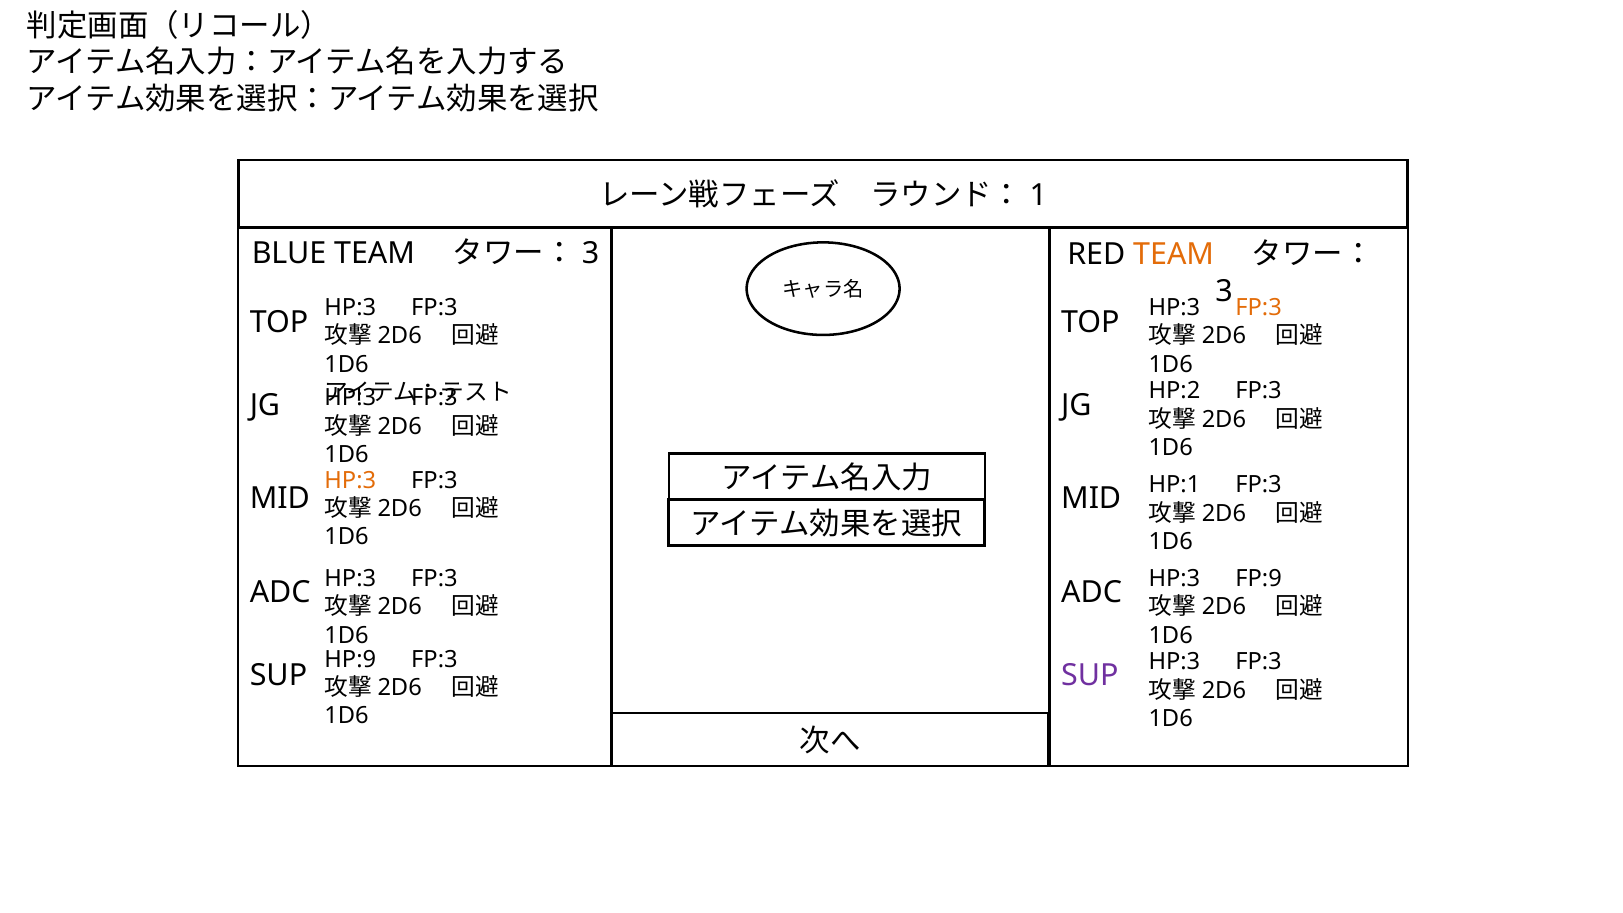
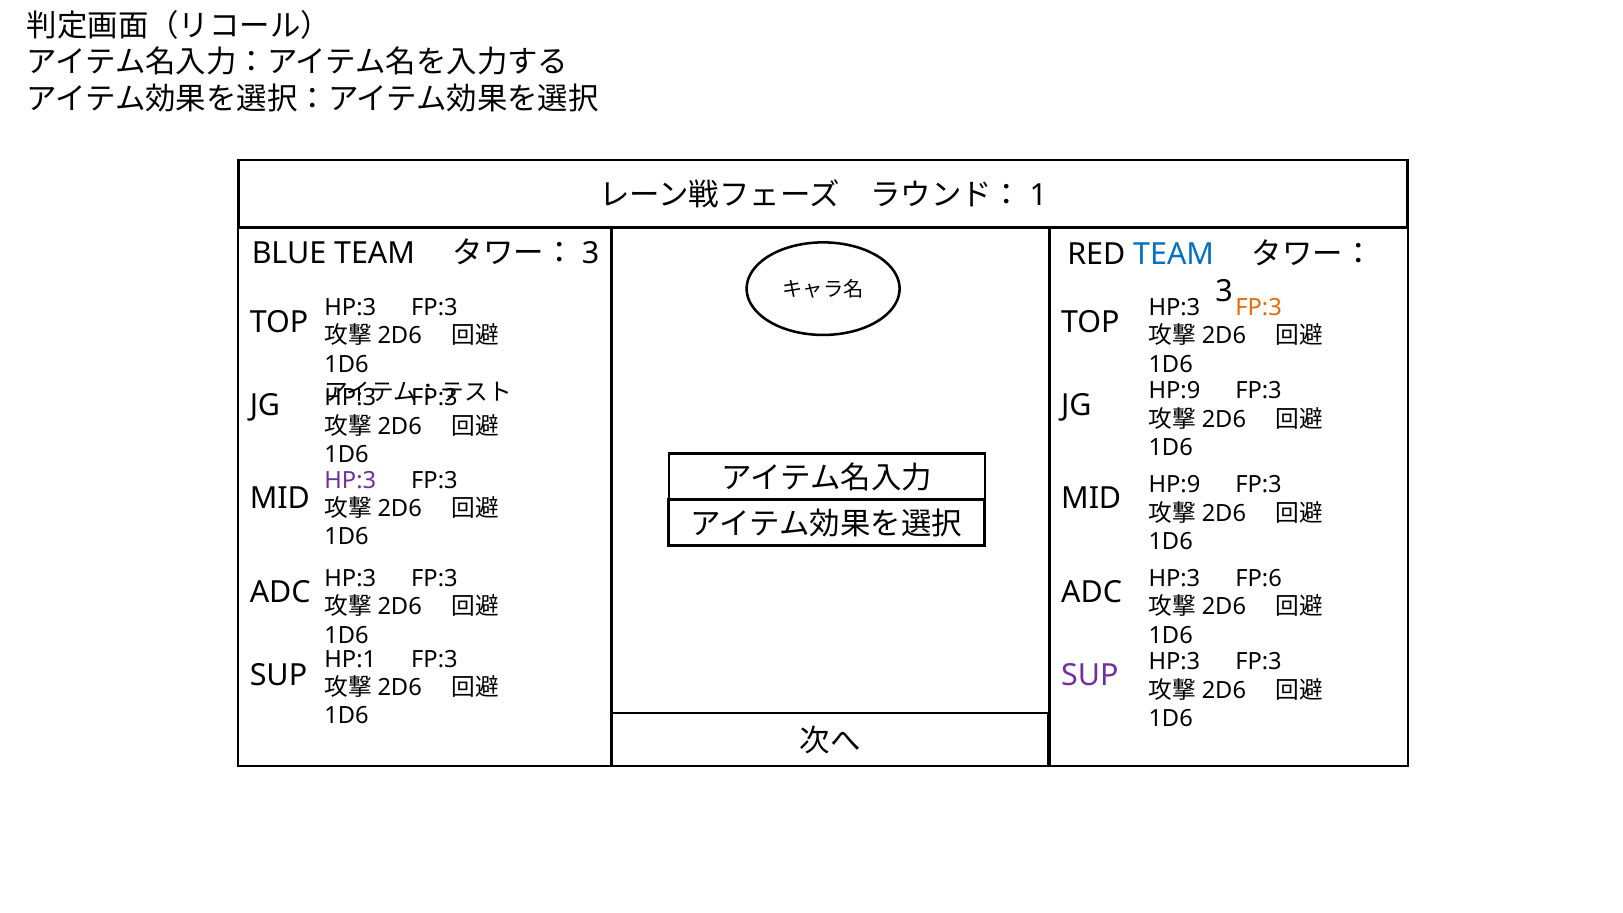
TEAM at (1174, 255) colour: orange -> blue
HP:2 at (1174, 391): HP:2 -> HP:9
HP:3 at (350, 480) colour: orange -> purple
HP:1 at (1174, 485): HP:1 -> HP:9
FP:9: FP:9 -> FP:6
HP:9: HP:9 -> HP:1
